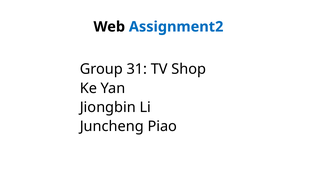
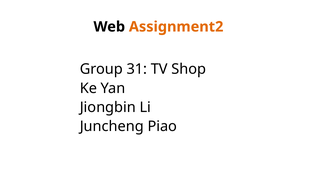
Assignment2 colour: blue -> orange
